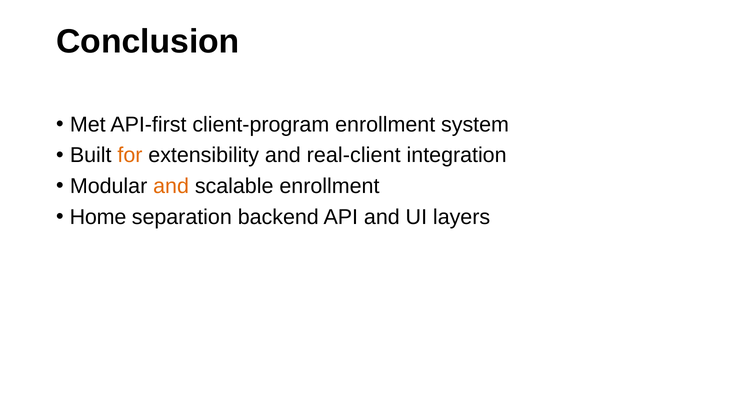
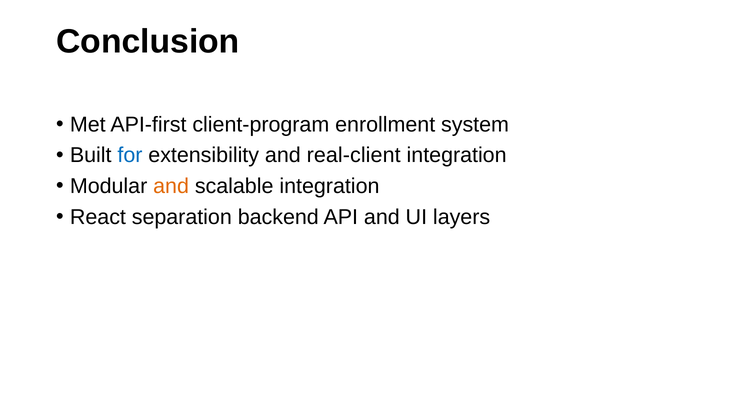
for colour: orange -> blue
scalable enrollment: enrollment -> integration
Home: Home -> React
